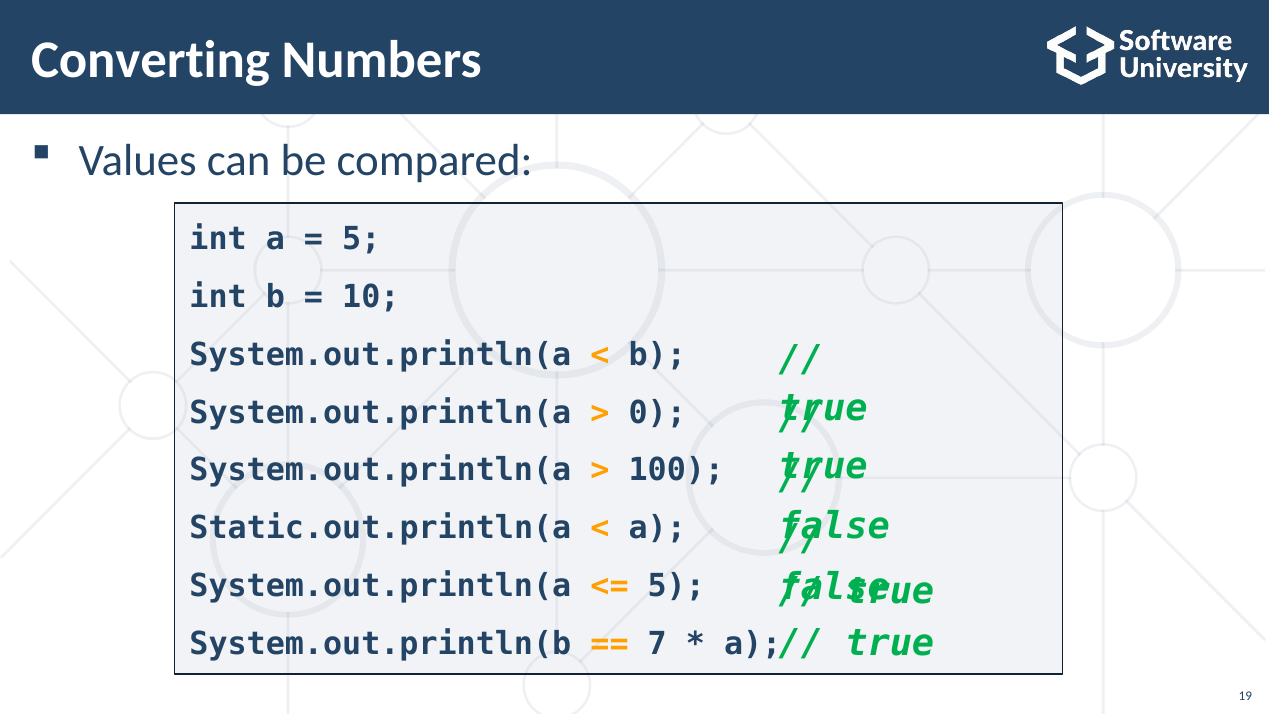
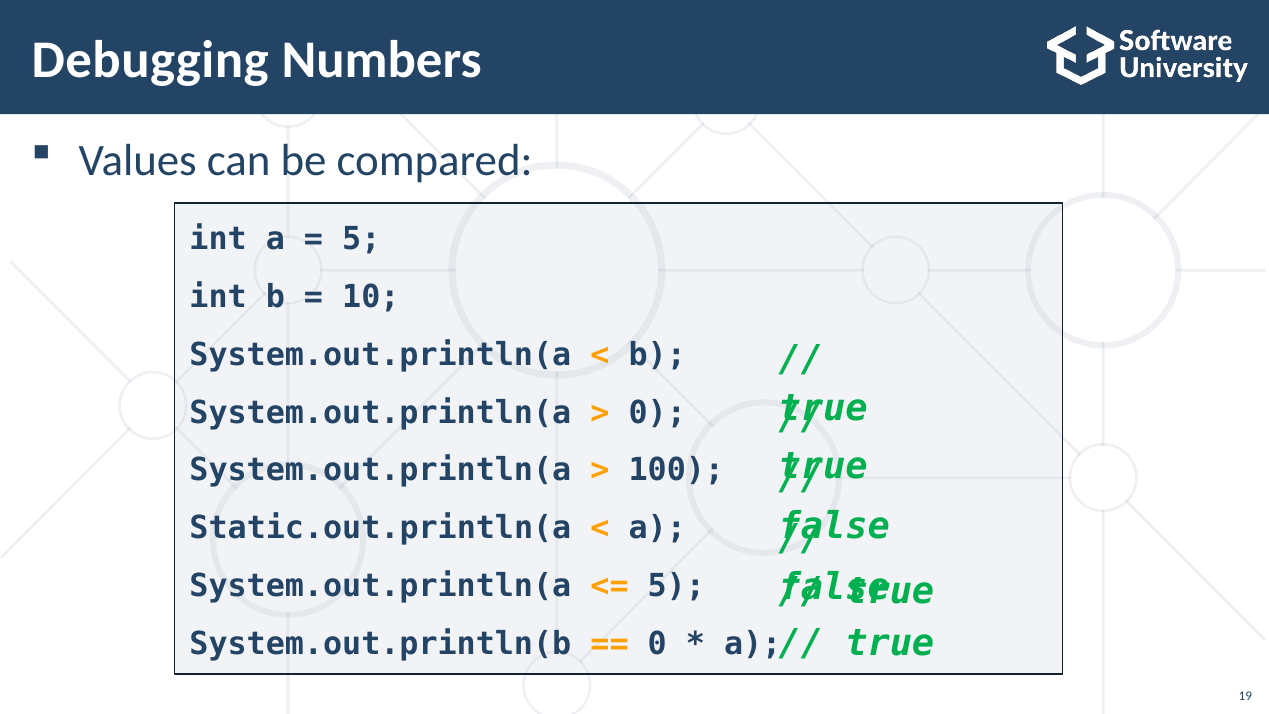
Converting: Converting -> Debugging
7 at (657, 644): 7 -> 0
